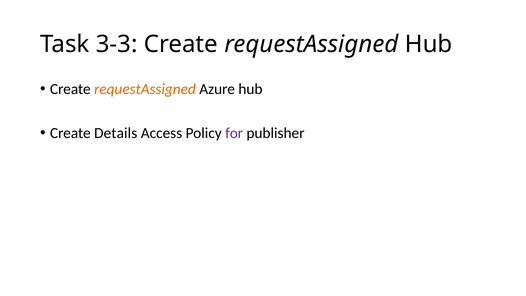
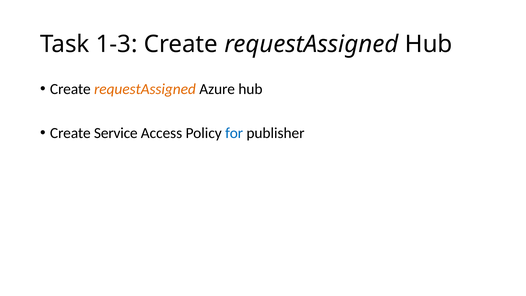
3-3: 3-3 -> 1-3
Details: Details -> Service
for colour: purple -> blue
